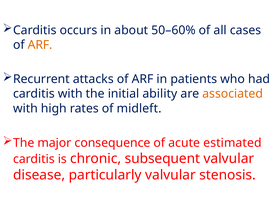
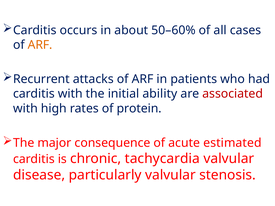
associated colour: orange -> red
midleft: midleft -> protein
subsequent: subsequent -> tachycardia
